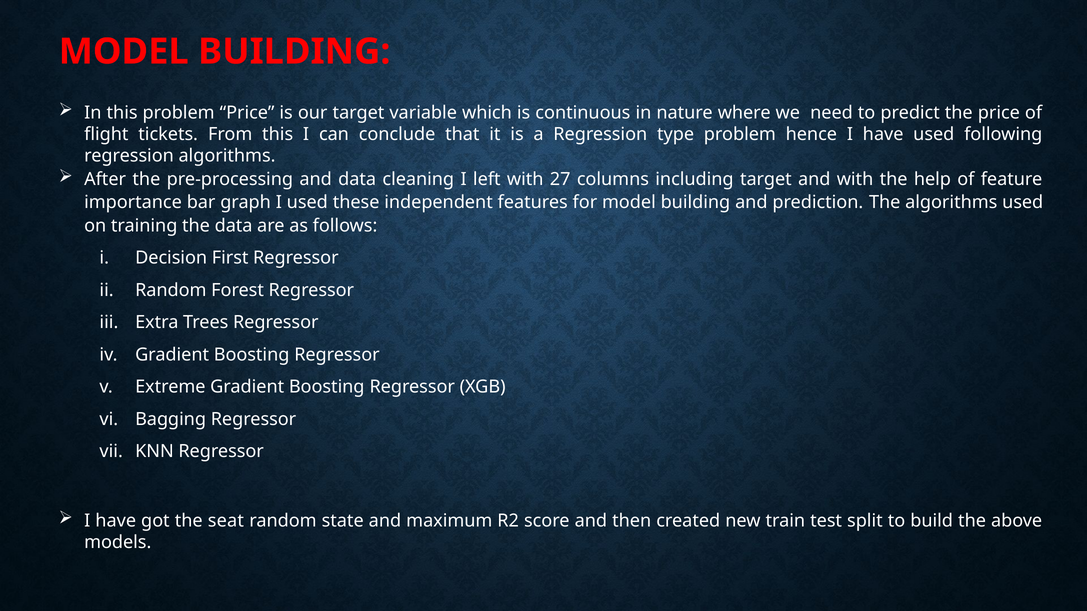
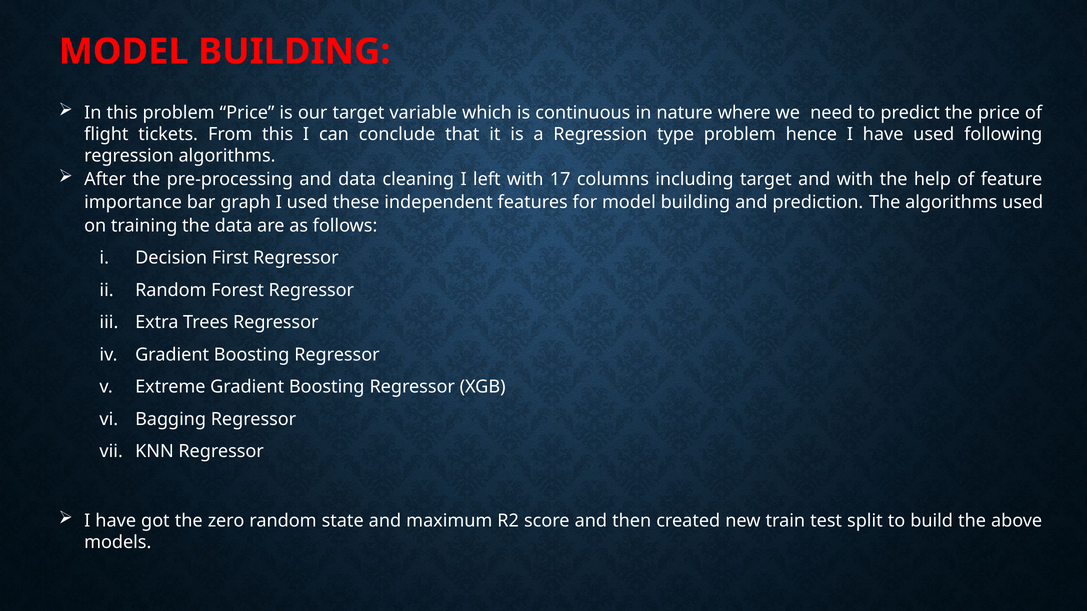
27: 27 -> 17
seat: seat -> zero
